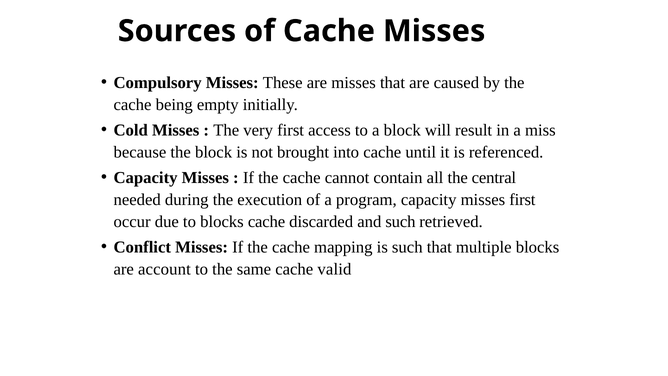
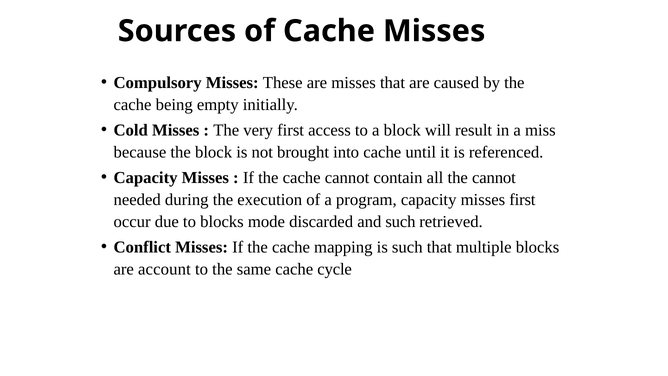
the central: central -> cannot
blocks cache: cache -> mode
valid: valid -> cycle
